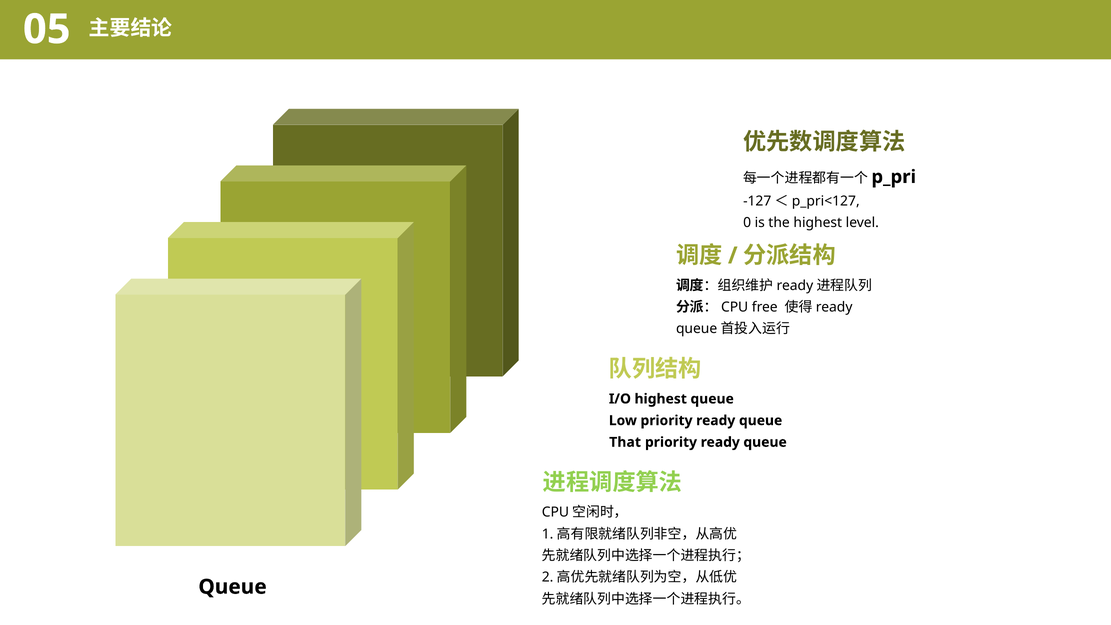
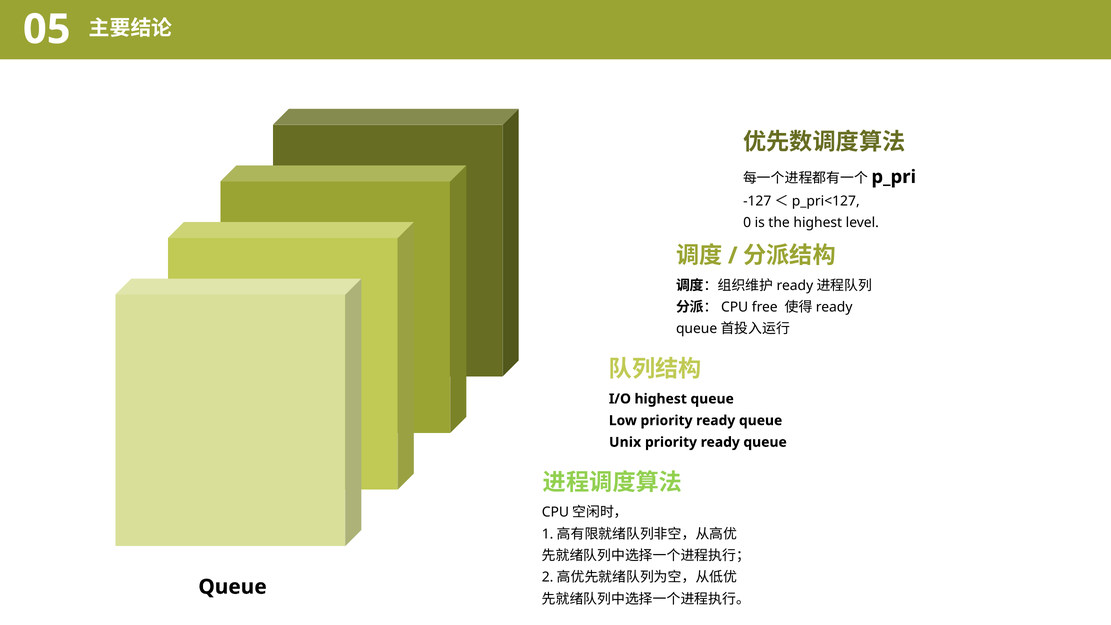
That: That -> Unix
